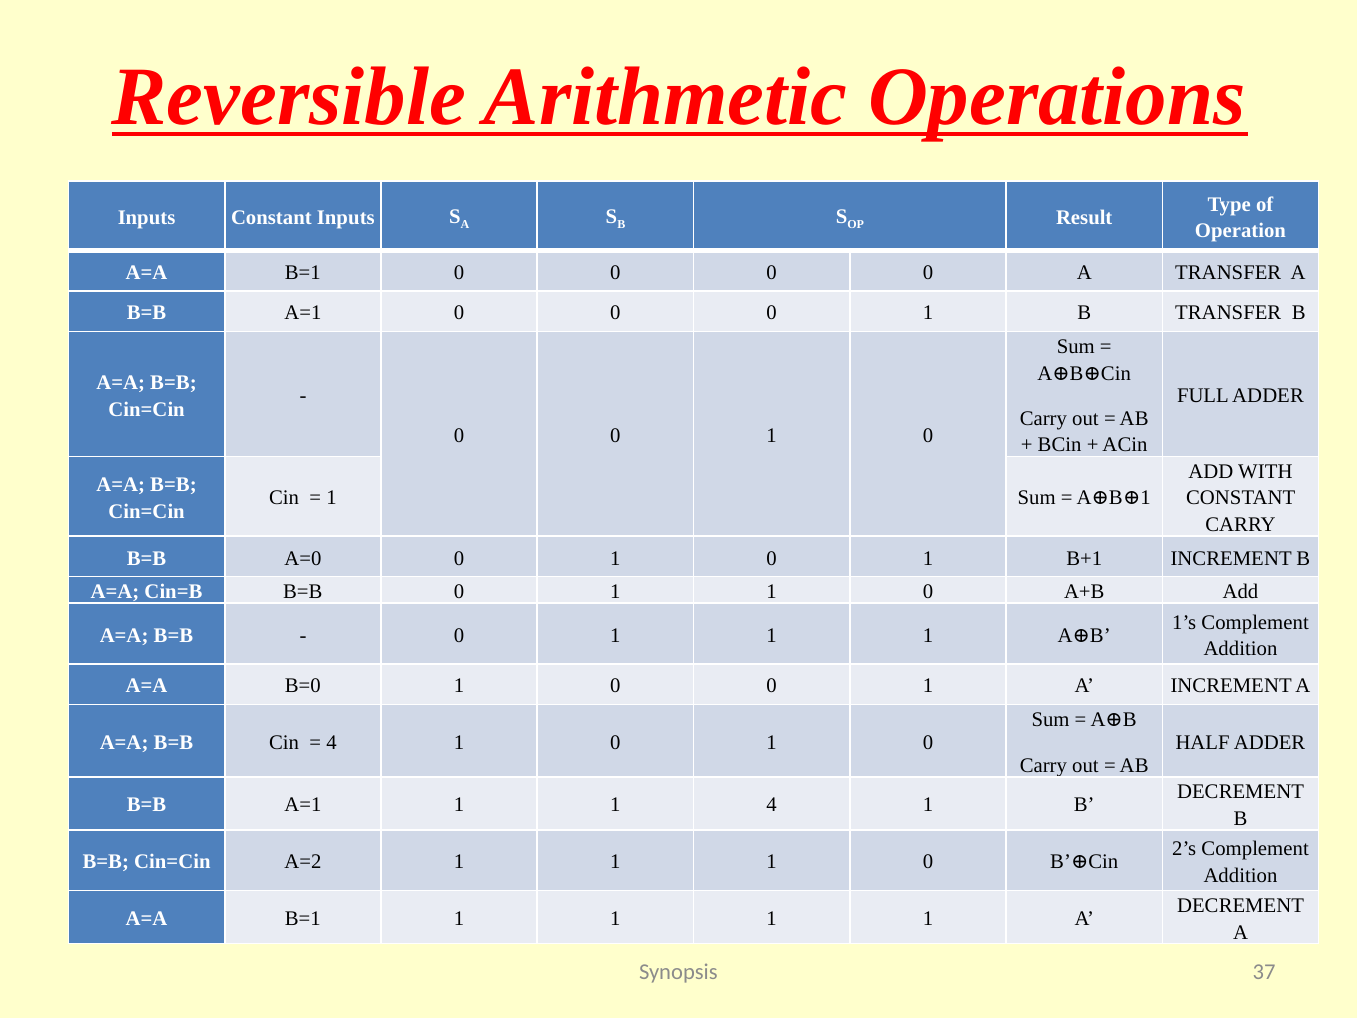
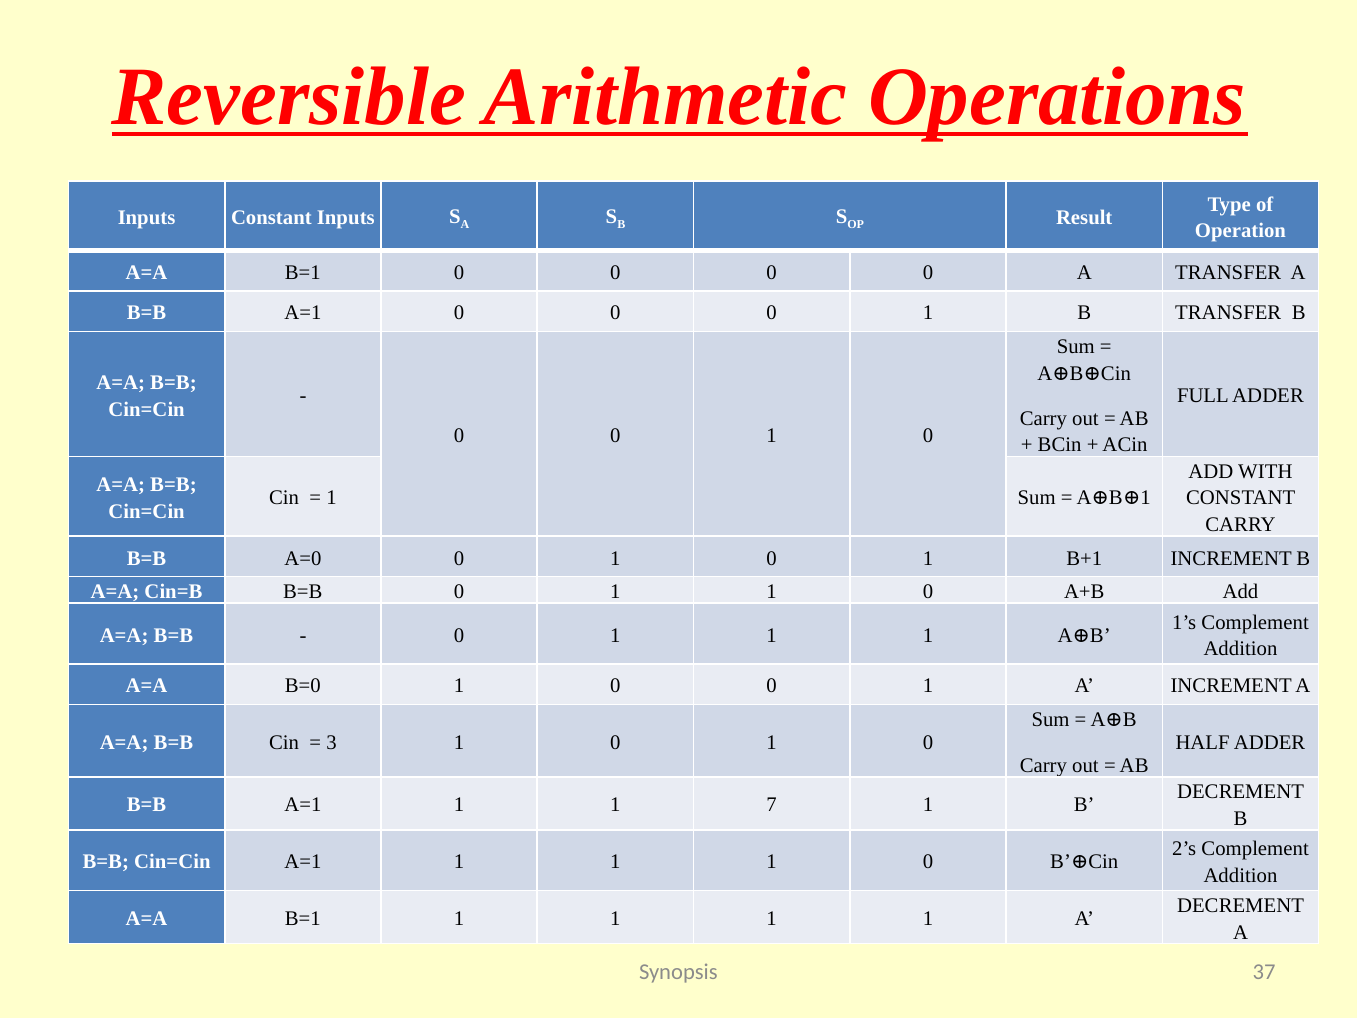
4 at (331, 742): 4 -> 3
1 4: 4 -> 7
Cin=Cin A=2: A=2 -> A=1
